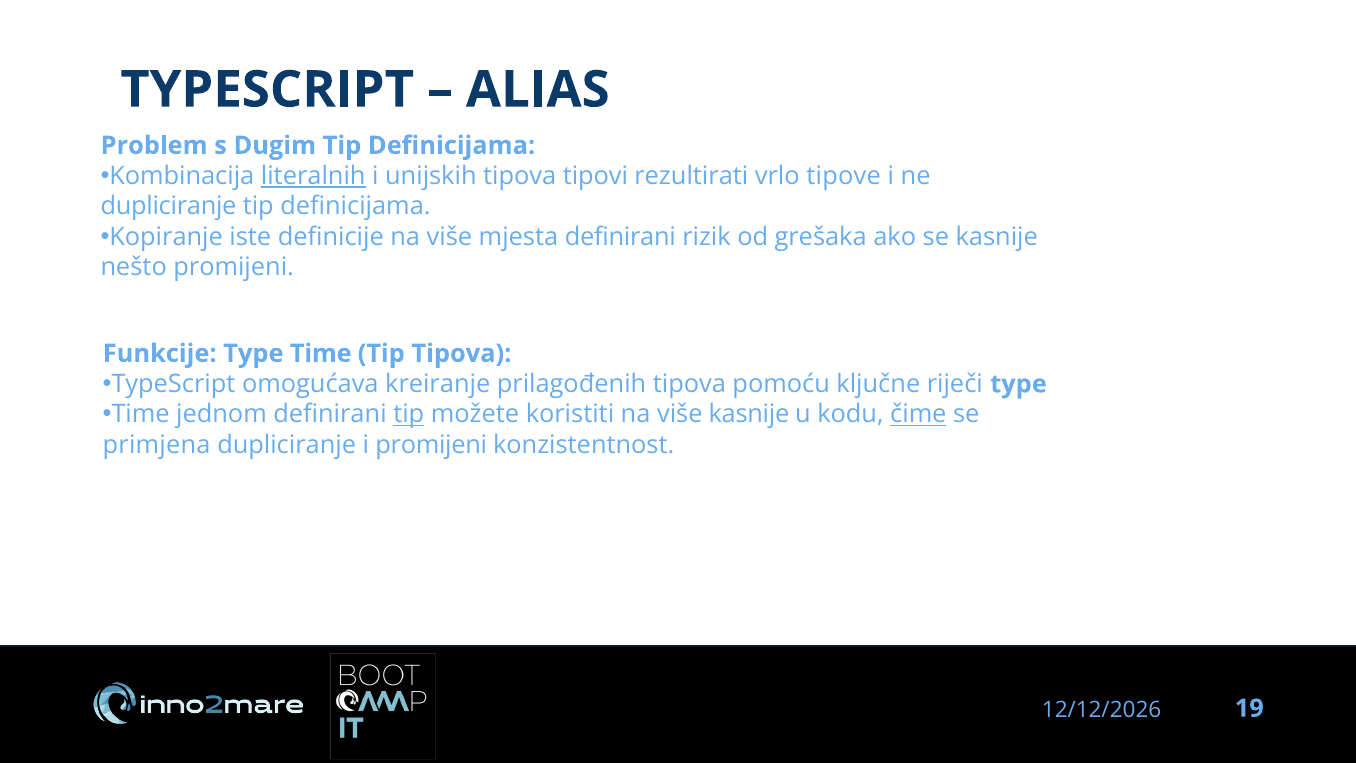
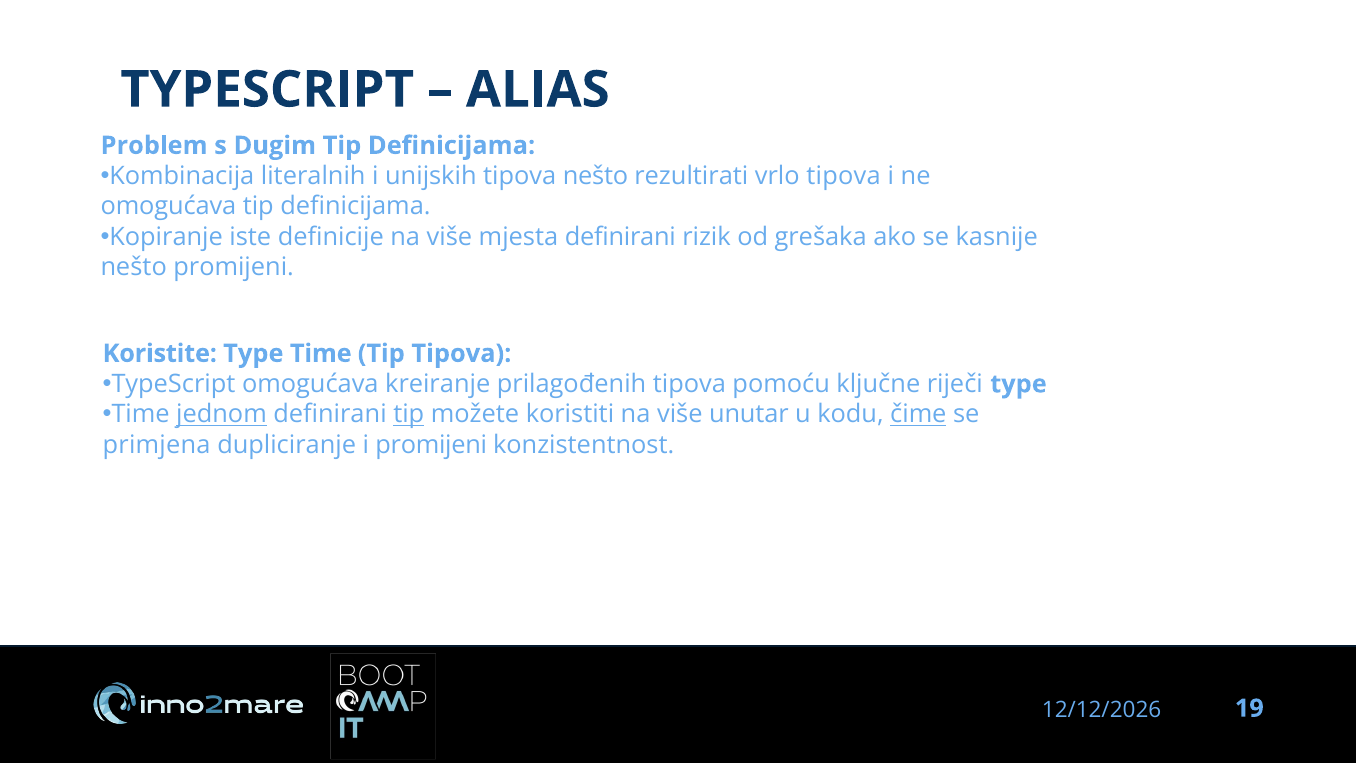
literalnih underline: present -> none
tipova tipovi: tipovi -> nešto
vrlo tipove: tipove -> tipova
dupliciranje at (169, 206): dupliciranje -> omogućava
Funkcije: Funkcije -> Koristite
jednom underline: none -> present
više kasnije: kasnije -> unutar
